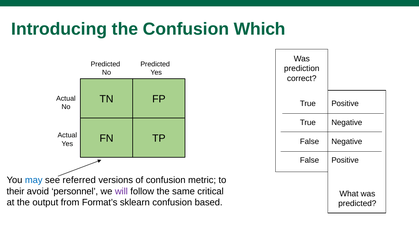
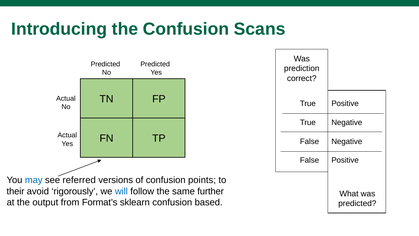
Which: Which -> Scans
metric: metric -> points
personnel: personnel -> rigorously
will colour: purple -> blue
critical: critical -> further
